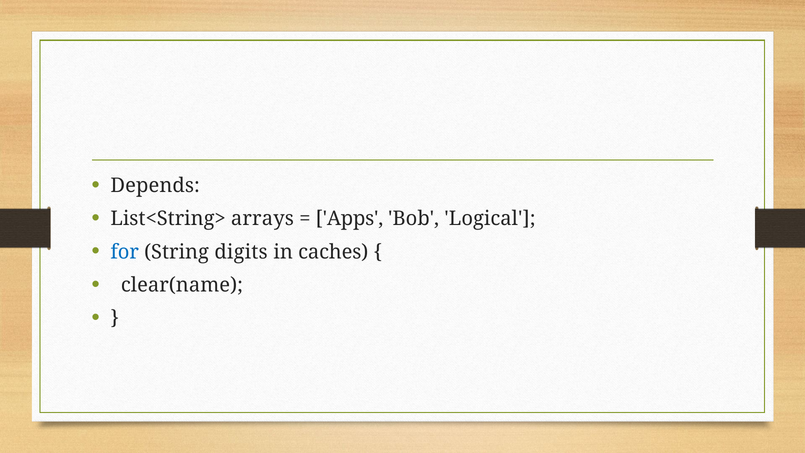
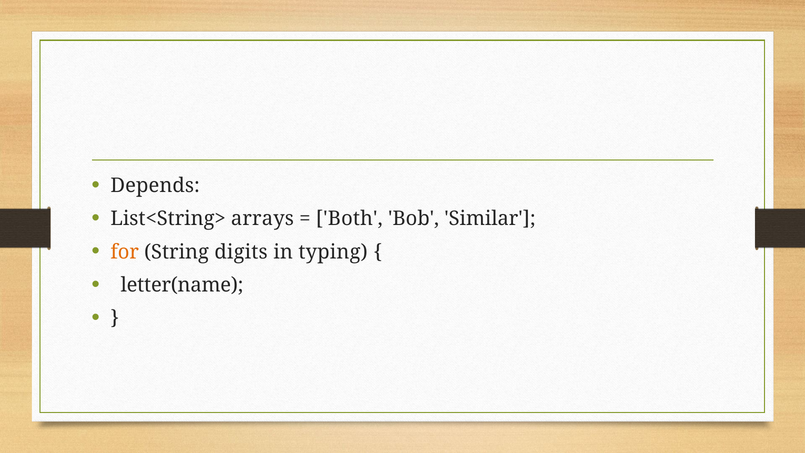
Apps: Apps -> Both
Logical: Logical -> Similar
for colour: blue -> orange
caches: caches -> typing
clear(name: clear(name -> letter(name
